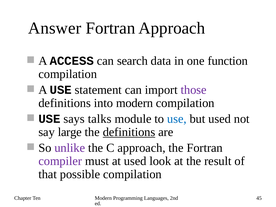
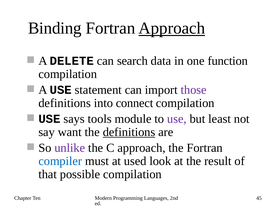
Answer: Answer -> Binding
Approach at (172, 28) underline: none -> present
ACCESS: ACCESS -> DELETE
into modern: modern -> connect
talks: talks -> tools
use at (177, 119) colour: blue -> purple
but used: used -> least
large: large -> want
compiler colour: purple -> blue
